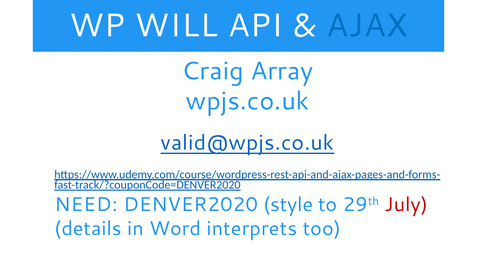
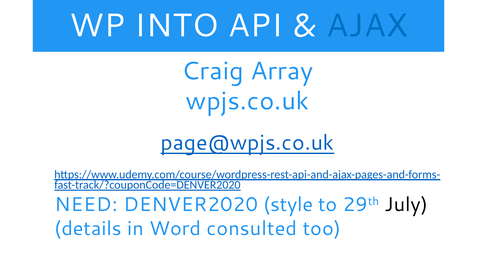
WILL: WILL -> INTO
valid@wpjs.co.uk: valid@wpjs.co.uk -> page@wpjs.co.uk
July colour: red -> black
interprets: interprets -> consulted
